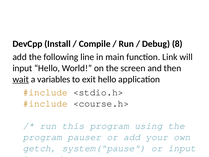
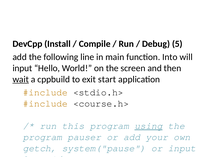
8: 8 -> 5
Link: Link -> Into
variables: variables -> cppbuild
exit hello: hello -> start
using underline: none -> present
